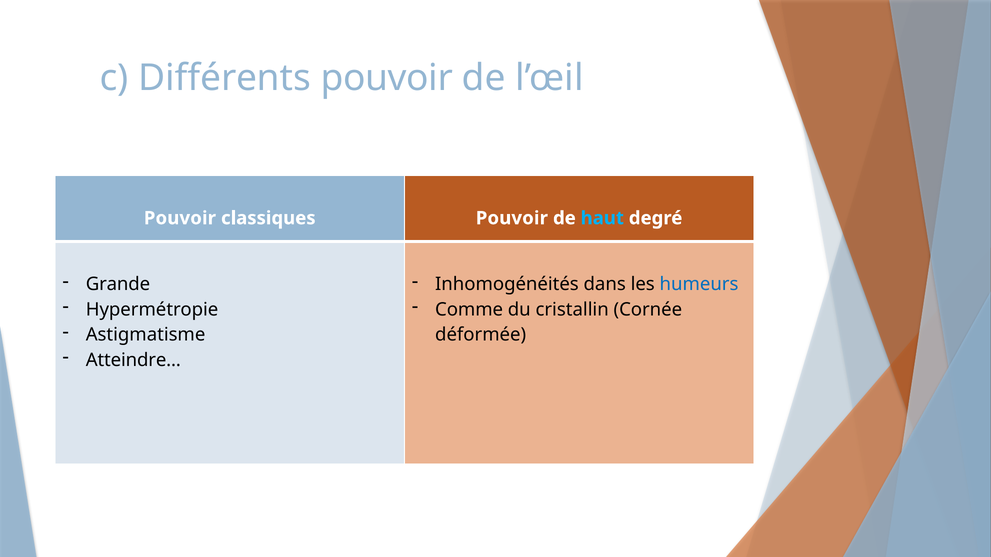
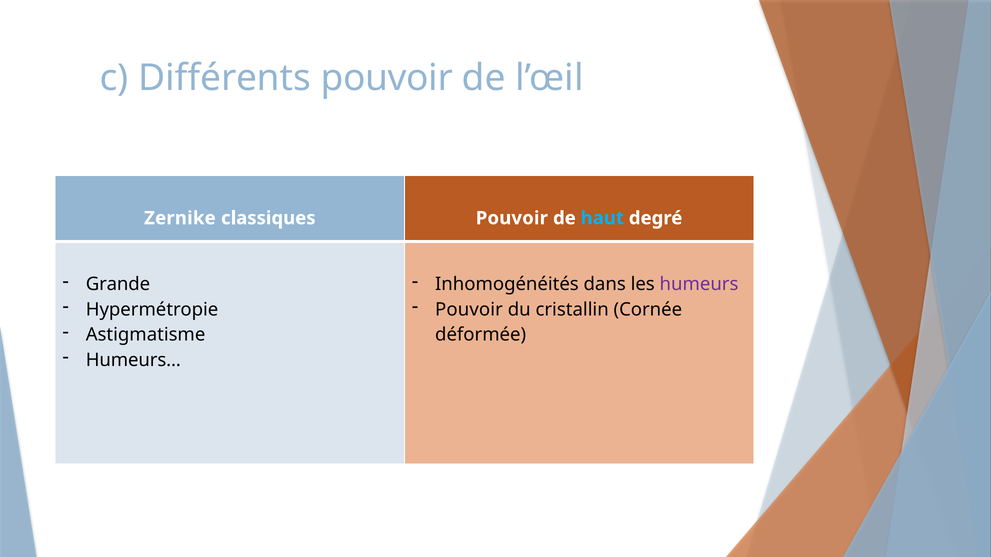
Pouvoir at (180, 218): Pouvoir -> Zernike
humeurs colour: blue -> purple
Comme at (469, 310): Comme -> Pouvoir
Atteindre…: Atteindre… -> Humeurs…
